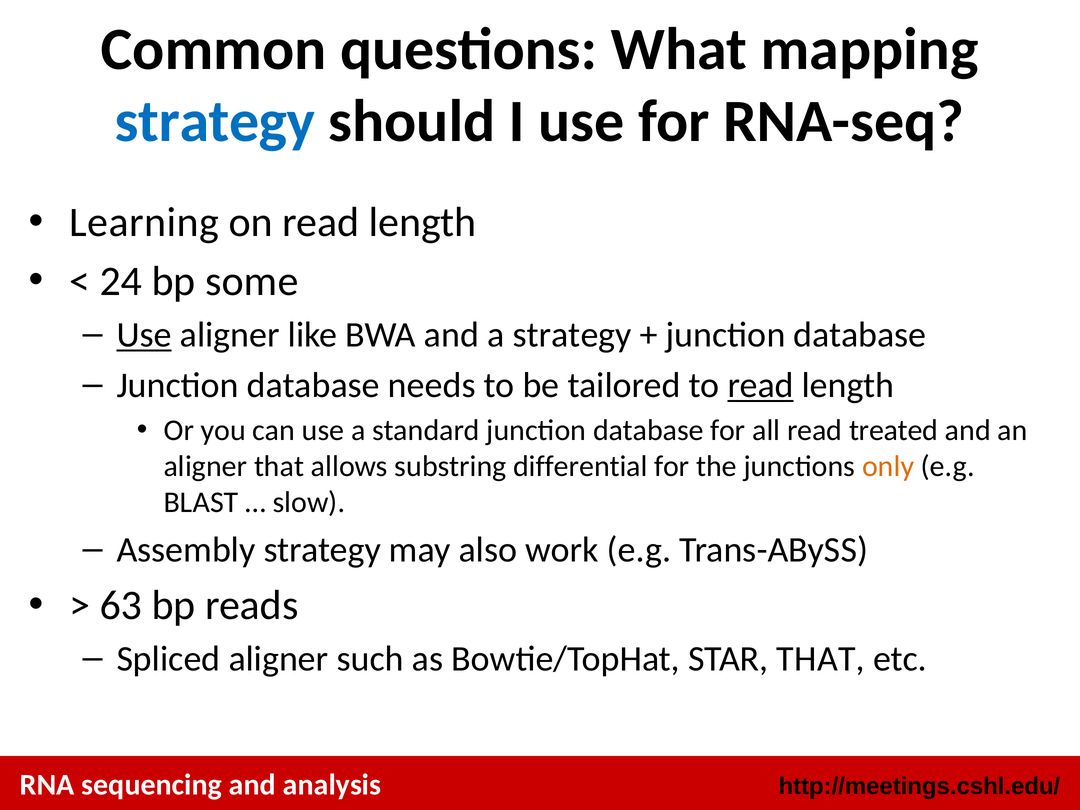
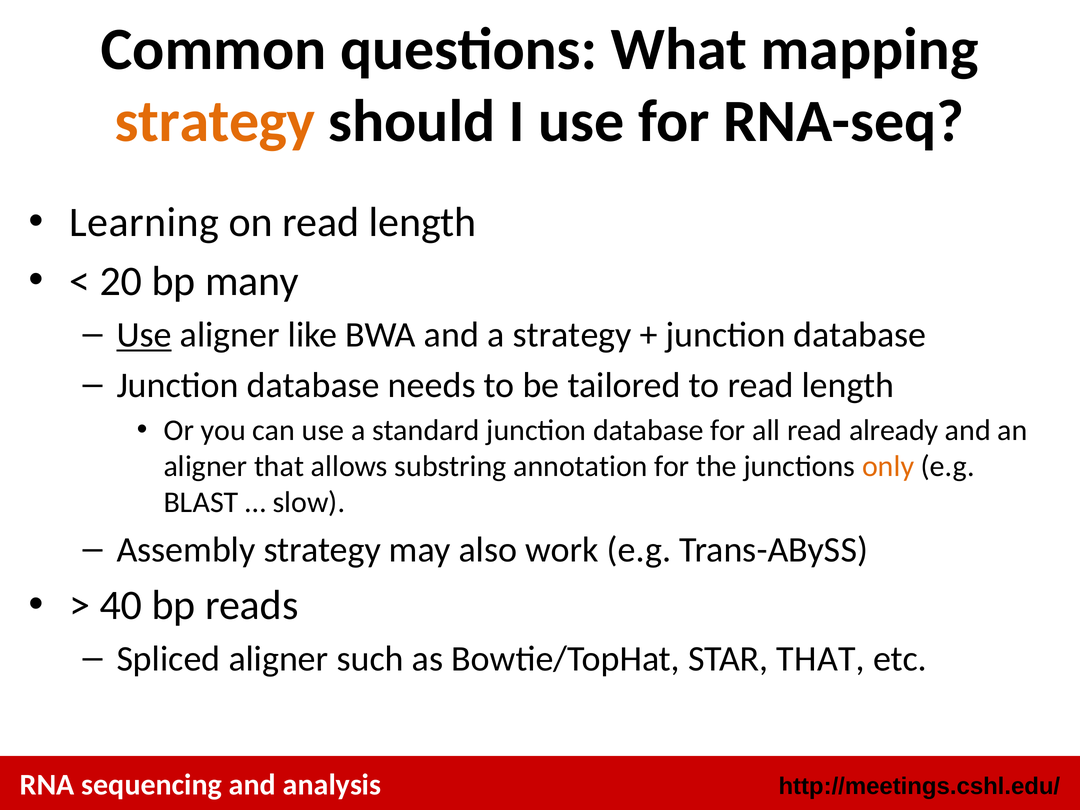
strategy at (215, 121) colour: blue -> orange
24: 24 -> 20
some: some -> many
read at (761, 385) underline: present -> none
treated: treated -> already
differential: differential -> annotation
63: 63 -> 40
